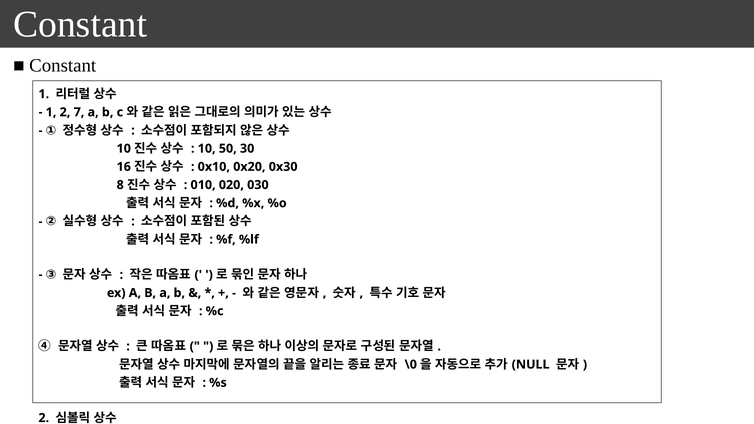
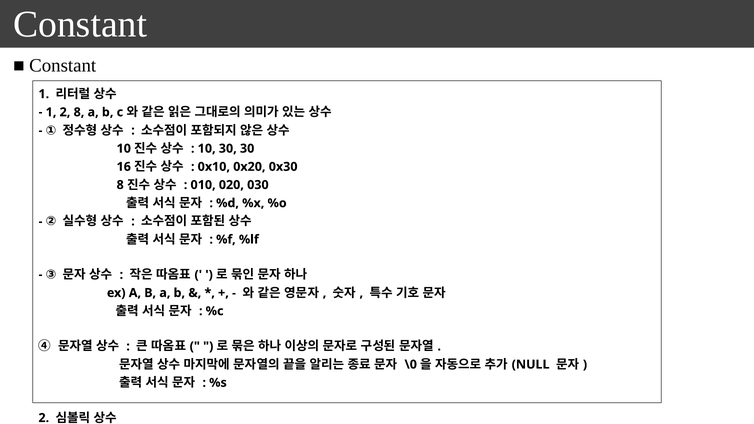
2 7: 7 -> 8
10 50: 50 -> 30
